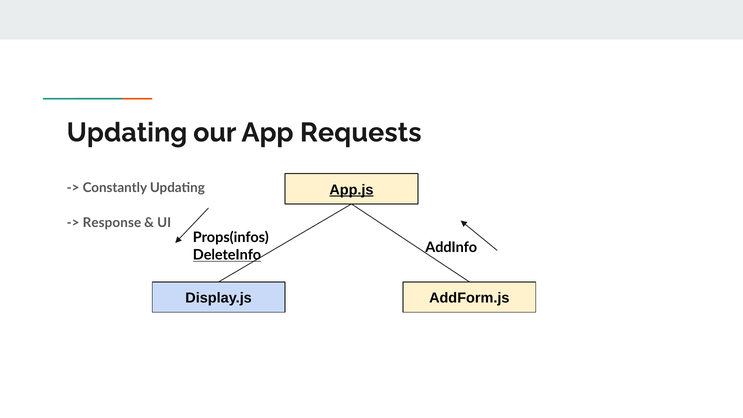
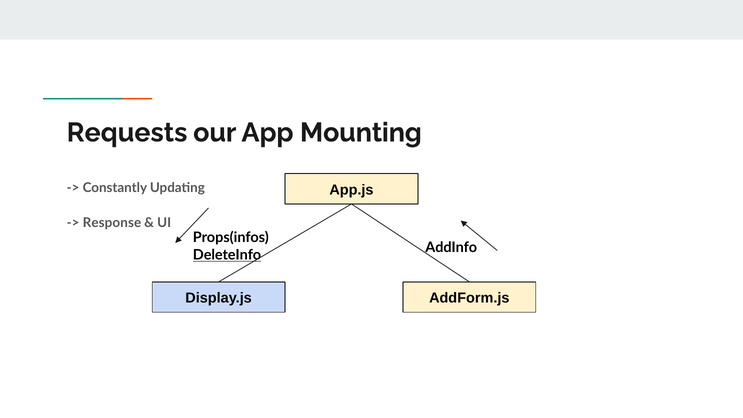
Updating at (127, 133): Updating -> Requests
Requests: Requests -> Mounting
App.js underline: present -> none
